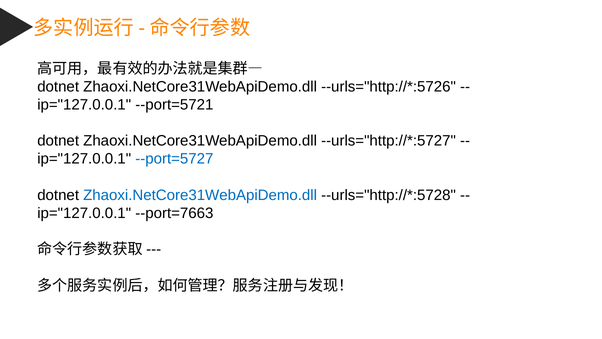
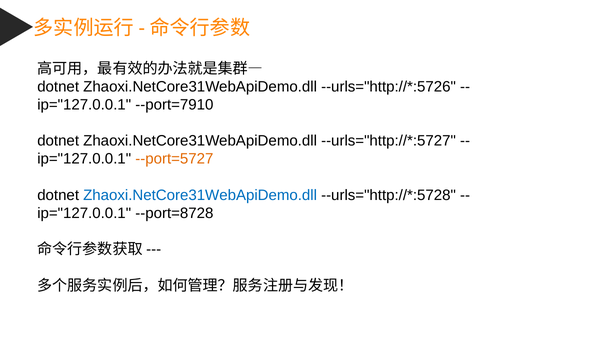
--port=5721: --port=5721 -> --port=7910
--port=5727 colour: blue -> orange
--port=7663: --port=7663 -> --port=8728
